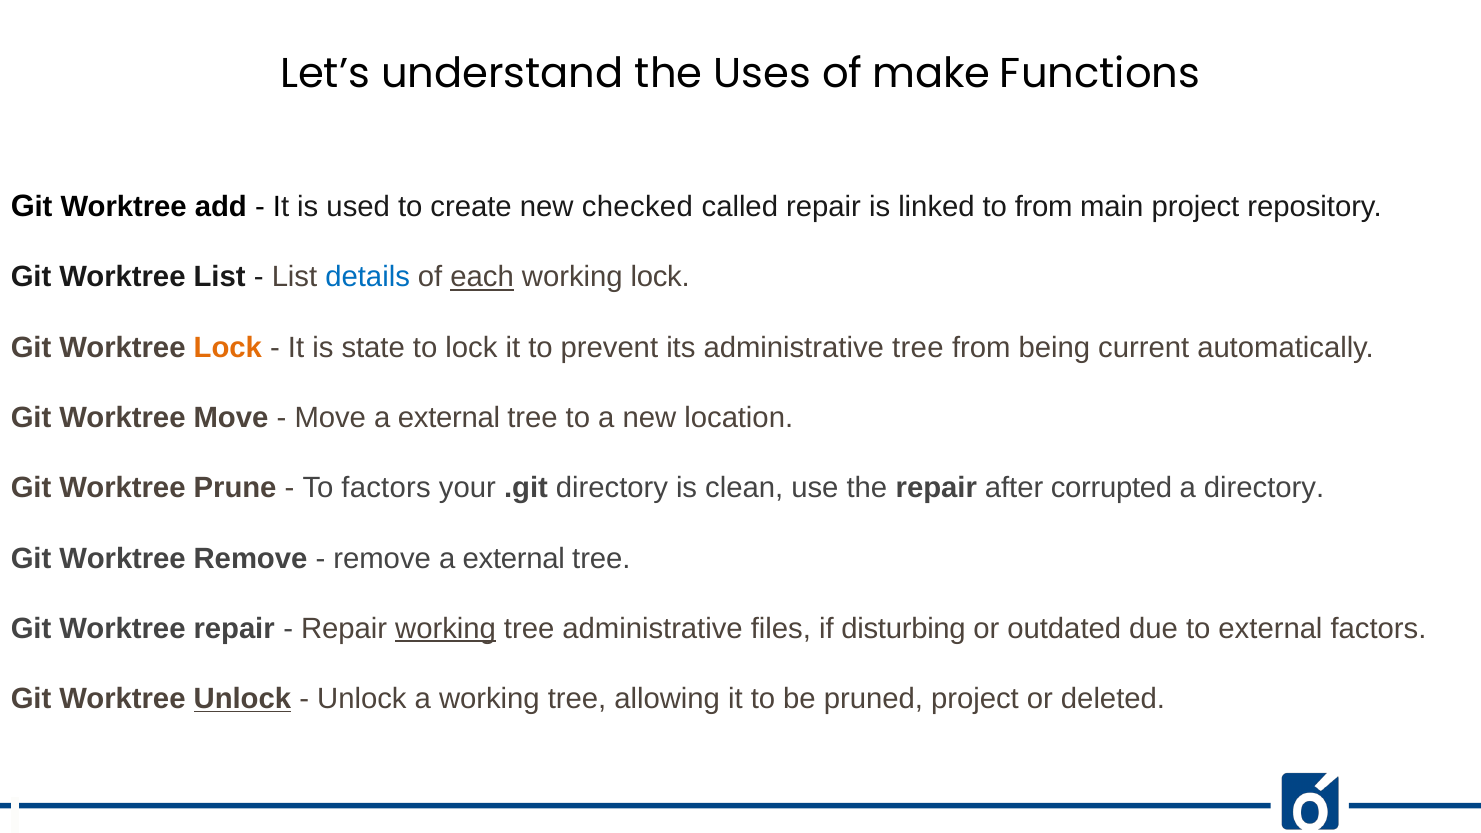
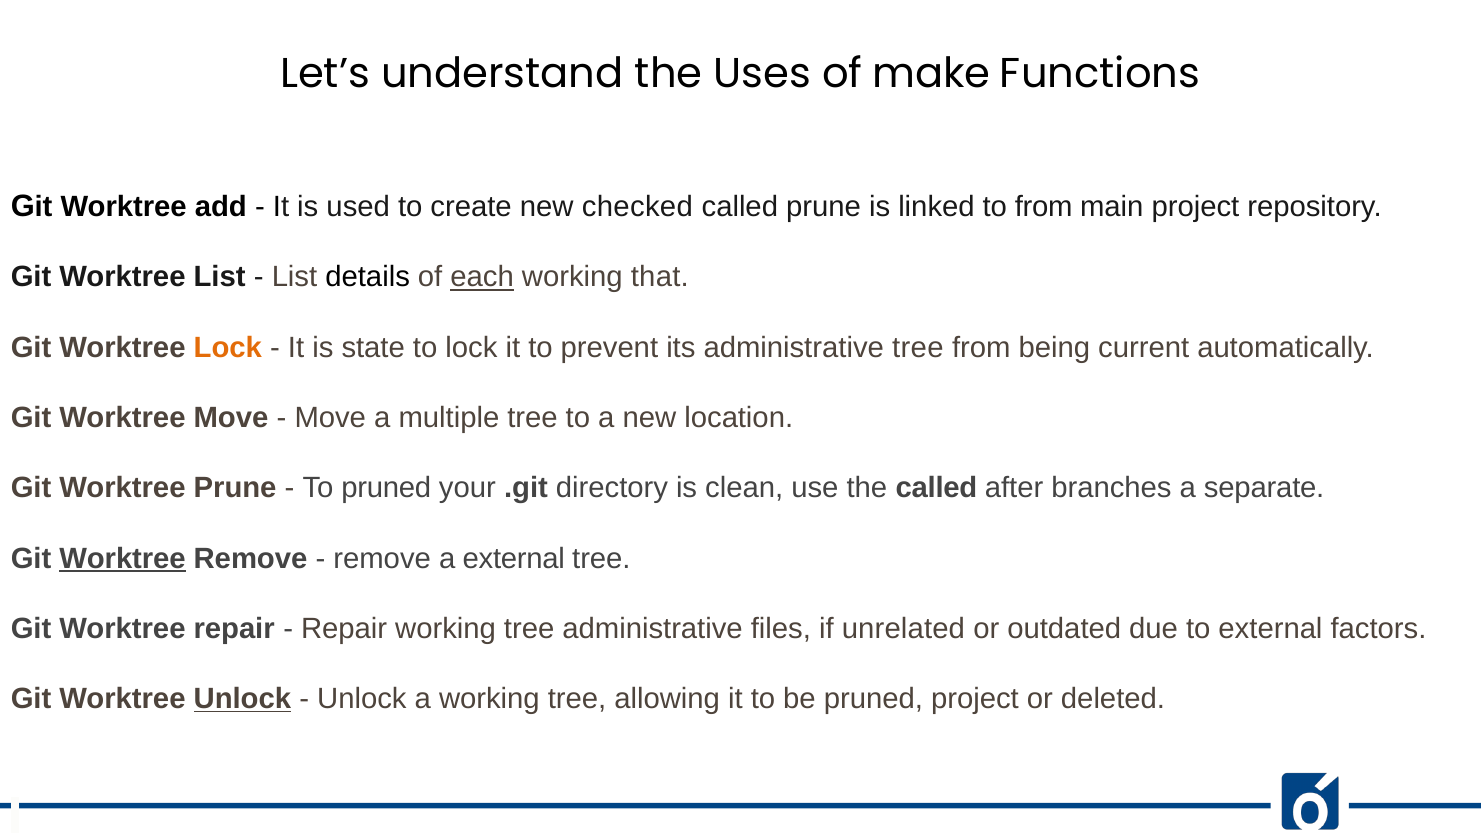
called repair: repair -> prune
details colour: blue -> black
working lock: lock -> that
Move a external: external -> multiple
To factors: factors -> pruned
the repair: repair -> called
corrupted: corrupted -> branches
a directory: directory -> separate
Worktree at (123, 558) underline: none -> present
working at (446, 629) underline: present -> none
disturbing: disturbing -> unrelated
